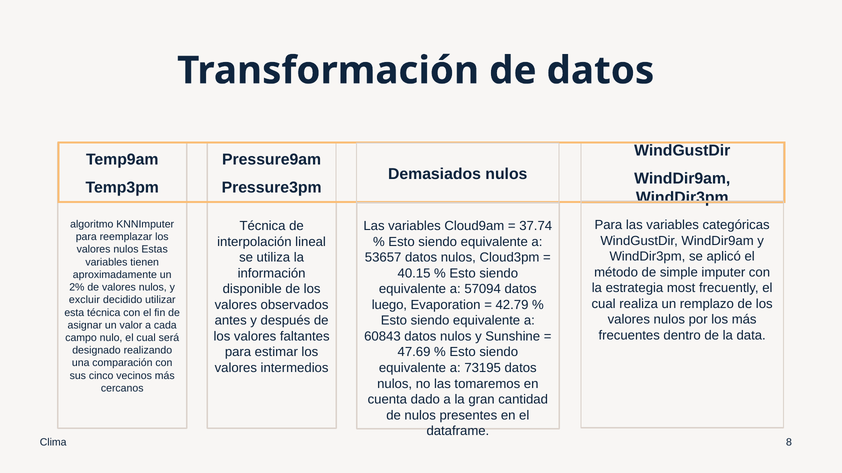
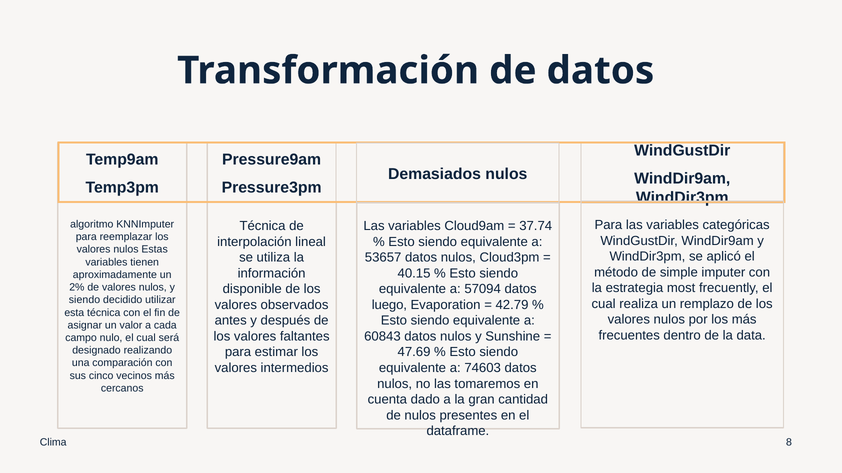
excluir at (84, 300): excluir -> siendo
73195: 73195 -> 74603
